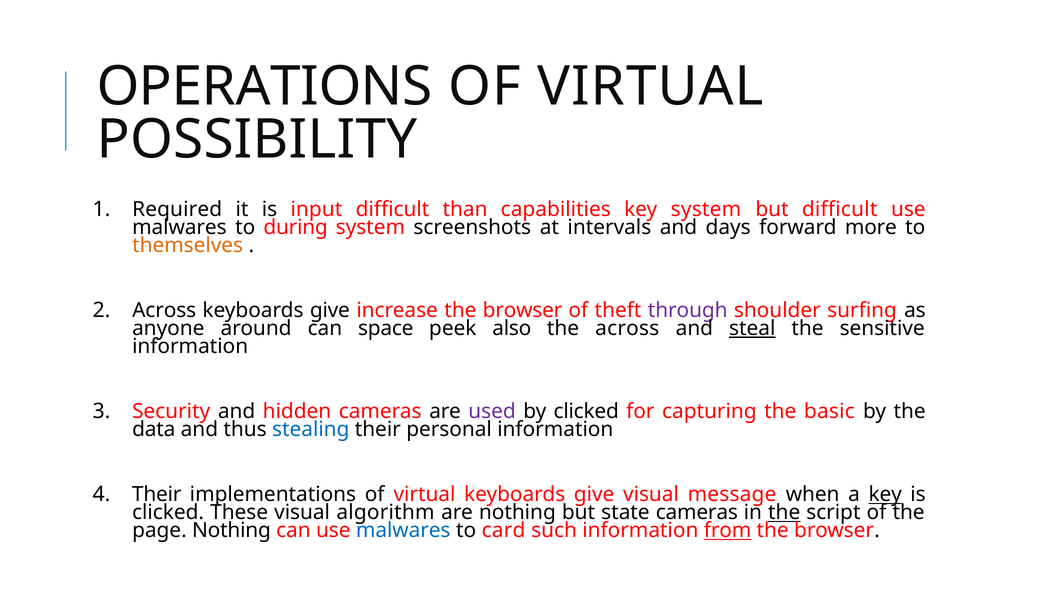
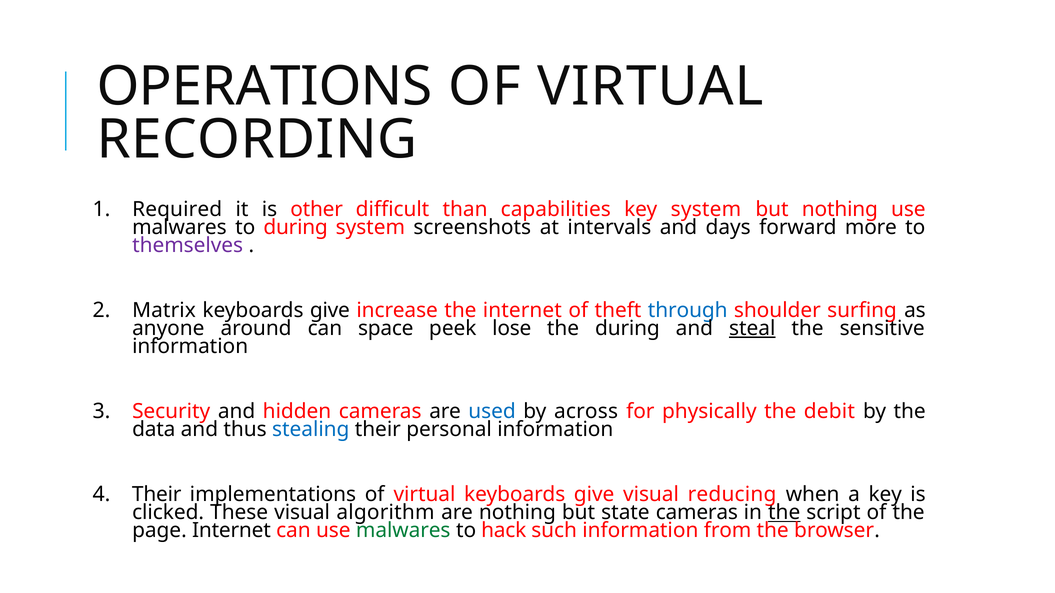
POSSIBILITY: POSSIBILITY -> RECORDING
input: input -> other
but difficult: difficult -> nothing
themselves colour: orange -> purple
Across at (164, 310): Across -> Matrix
increase the browser: browser -> internet
through colour: purple -> blue
also: also -> lose
the across: across -> during
used colour: purple -> blue
by clicked: clicked -> across
capturing: capturing -> physically
basic: basic -> debit
message: message -> reducing
key at (885, 495) underline: present -> none
page Nothing: Nothing -> Internet
malwares at (403, 531) colour: blue -> green
card: card -> hack
from underline: present -> none
